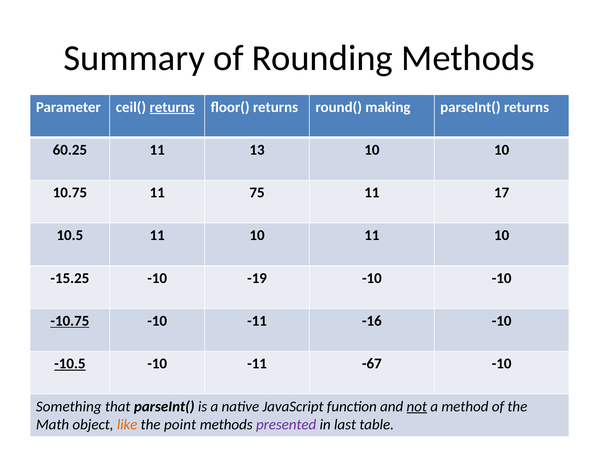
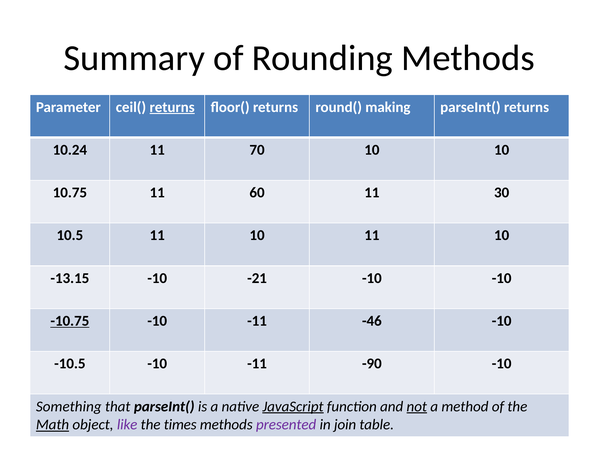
60.25: 60.25 -> 10.24
13: 13 -> 70
75: 75 -> 60
17: 17 -> 30
-15.25: -15.25 -> -13.15
-19: -19 -> -21
-16: -16 -> -46
-10.5 underline: present -> none
-67: -67 -> -90
JavaScript underline: none -> present
Math underline: none -> present
like colour: orange -> purple
point: point -> times
last: last -> join
